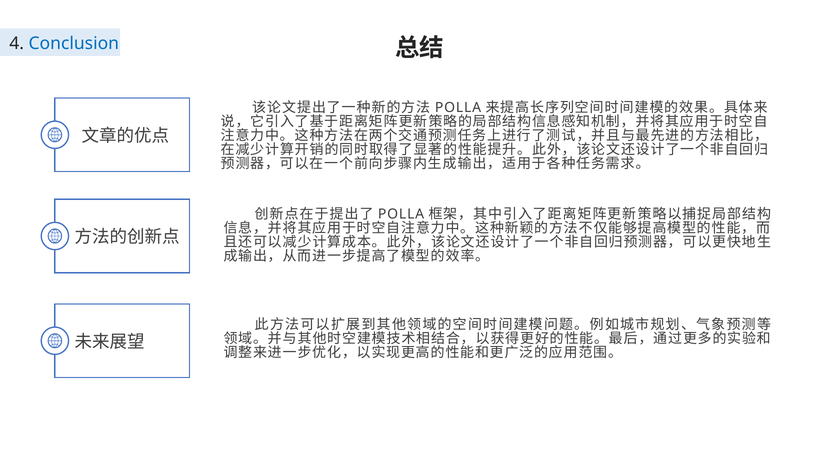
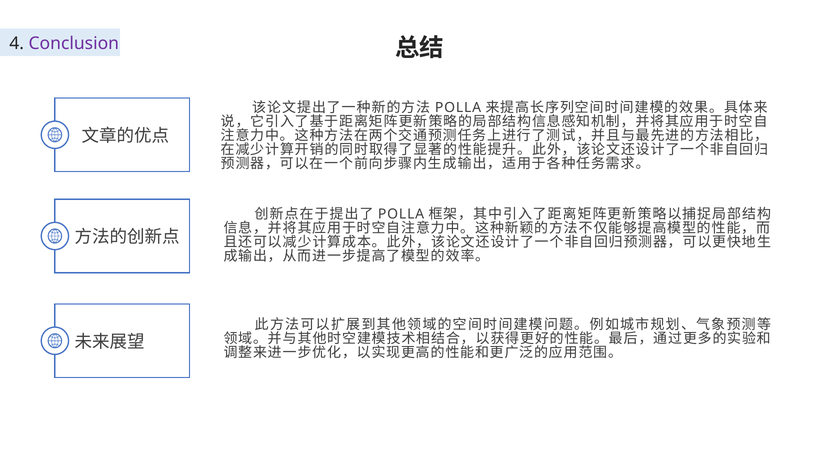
Conclusion colour: blue -> purple
